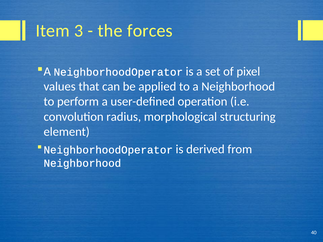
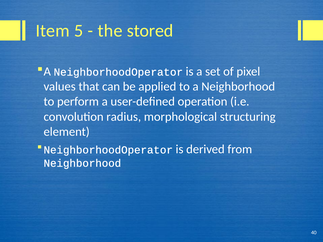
3: 3 -> 5
forces: forces -> stored
